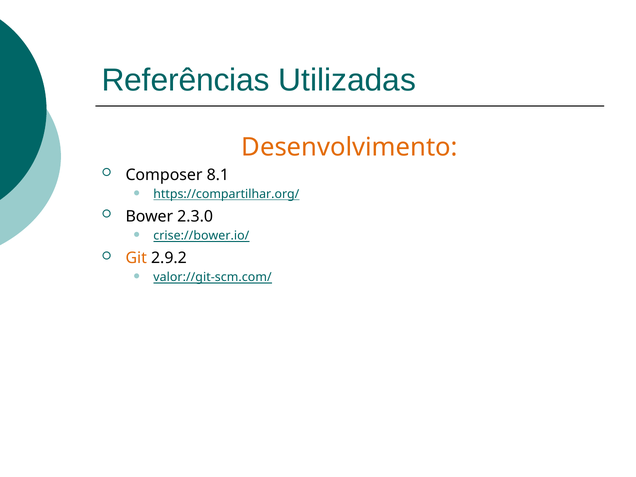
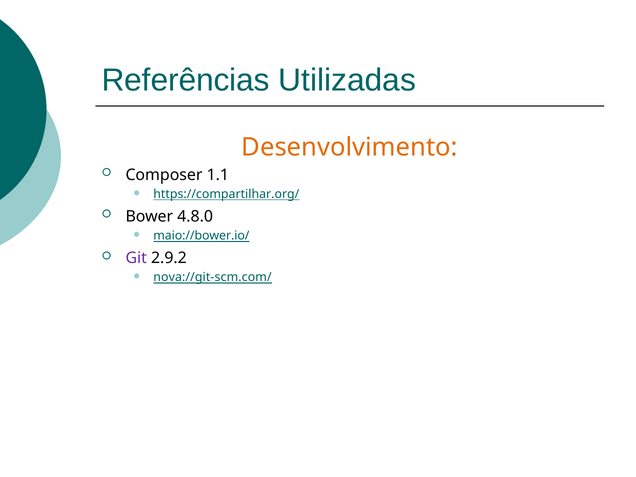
8.1: 8.1 -> 1.1
2.3.0: 2.3.0 -> 4.8.0
crise://bower.io/: crise://bower.io/ -> maio://bower.io/
Git colour: orange -> purple
valor://git-scm.com/: valor://git-scm.com/ -> nova://git-scm.com/
